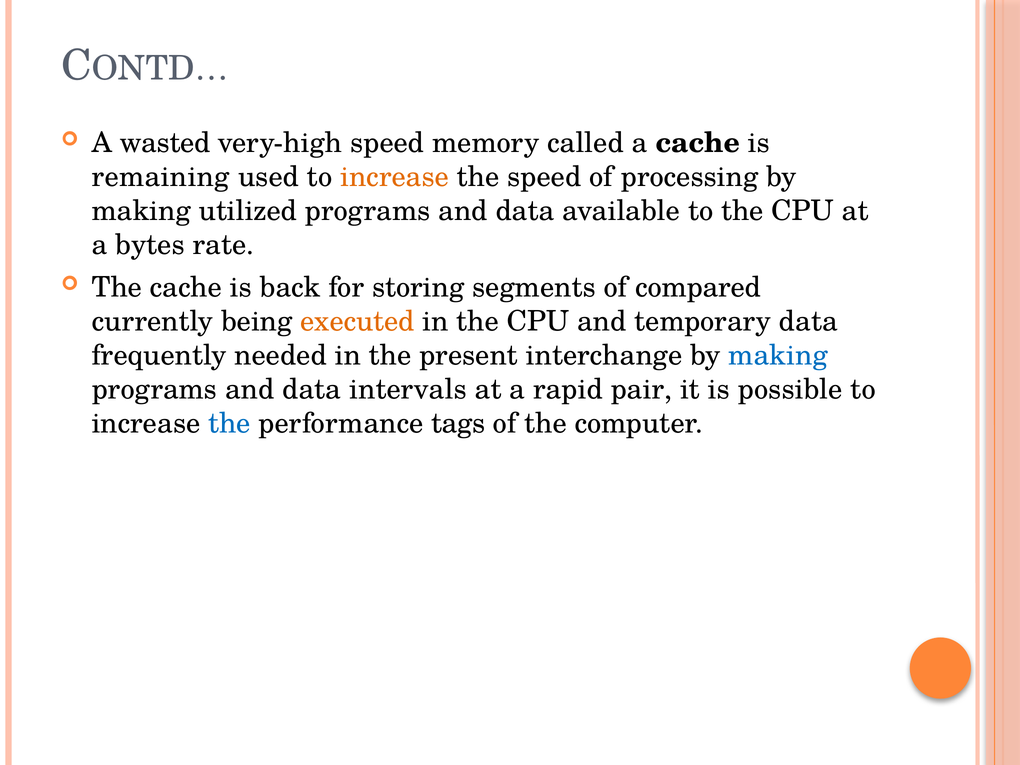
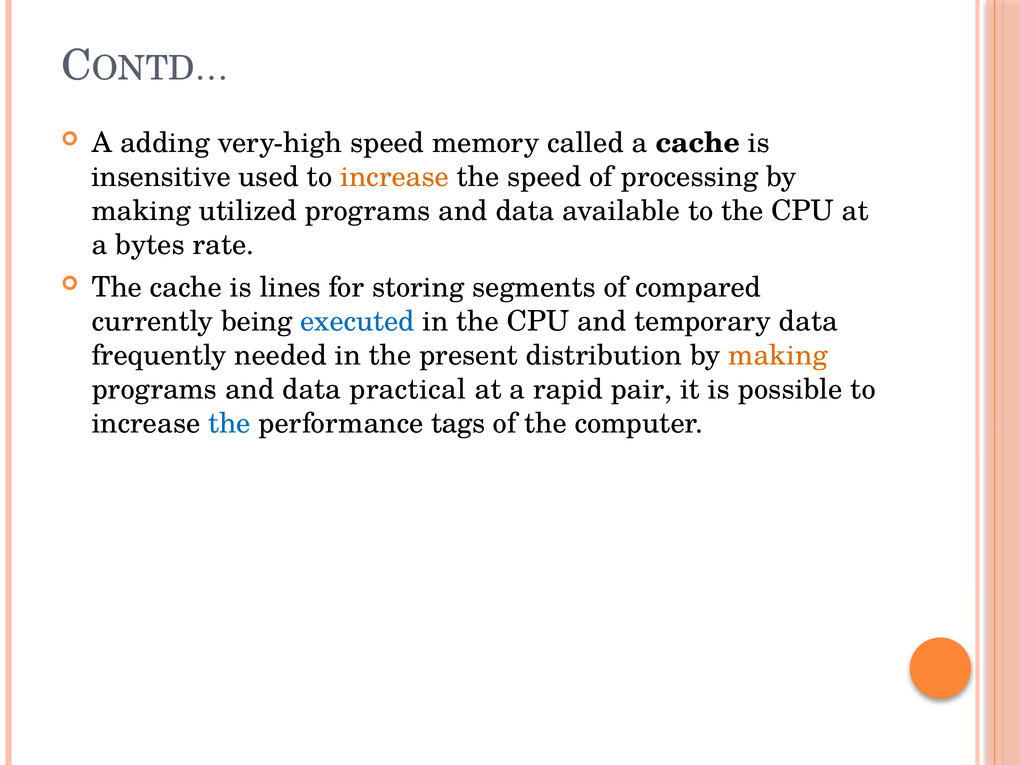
wasted: wasted -> adding
remaining: remaining -> insensitive
back: back -> lines
executed colour: orange -> blue
interchange: interchange -> distribution
making at (778, 356) colour: blue -> orange
intervals: intervals -> practical
